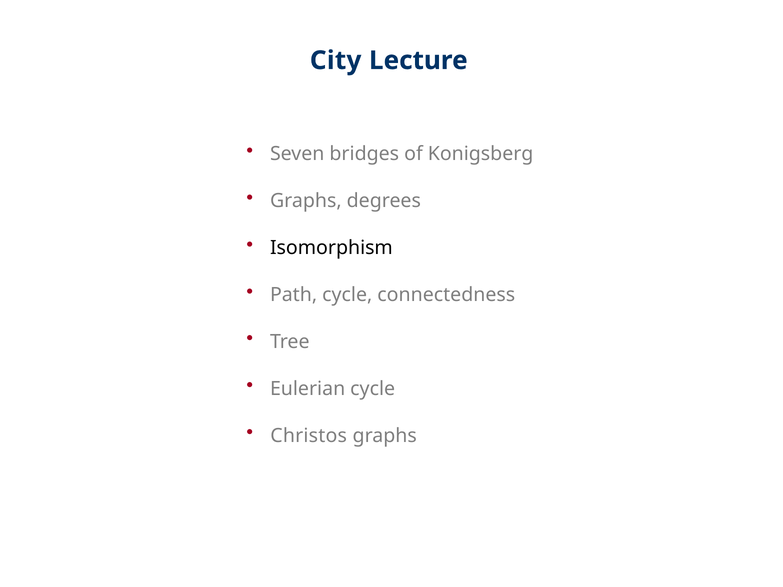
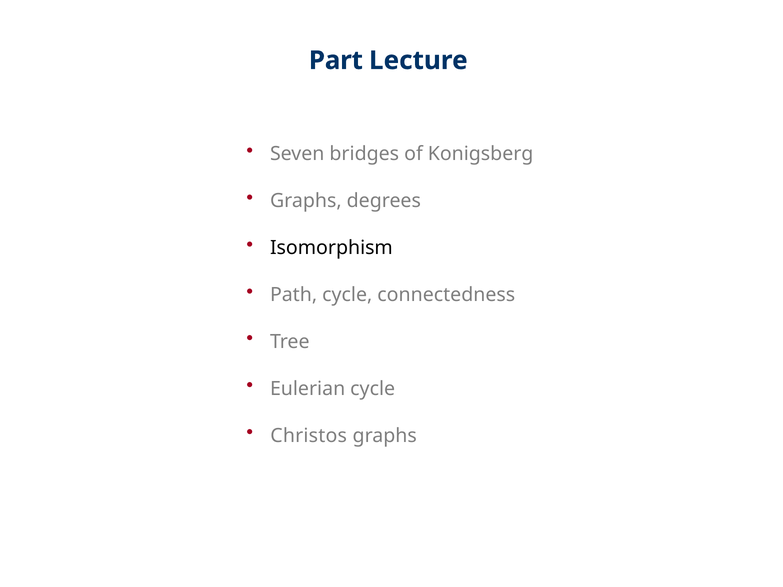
City: City -> Part
